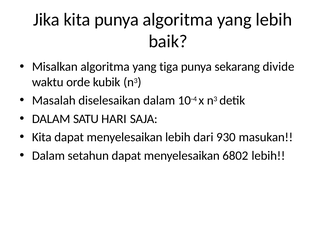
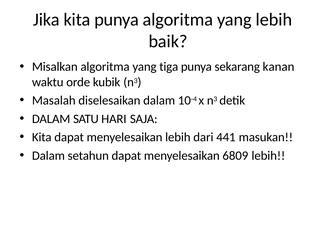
divide: divide -> kanan
930: 930 -> 441
6802: 6802 -> 6809
